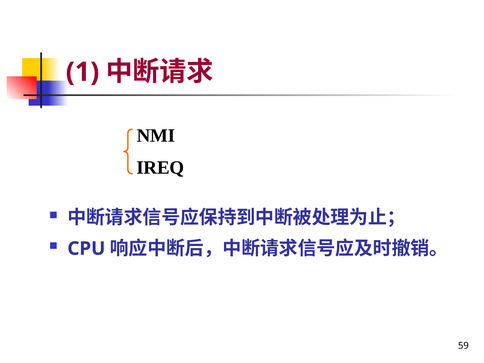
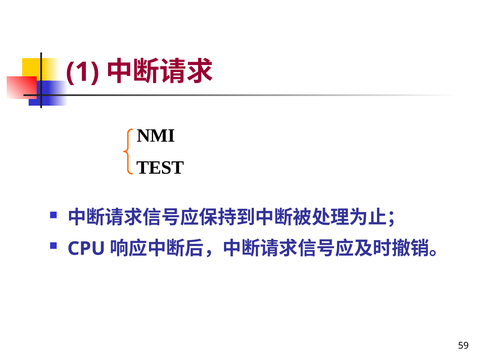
IREQ: IREQ -> TEST
